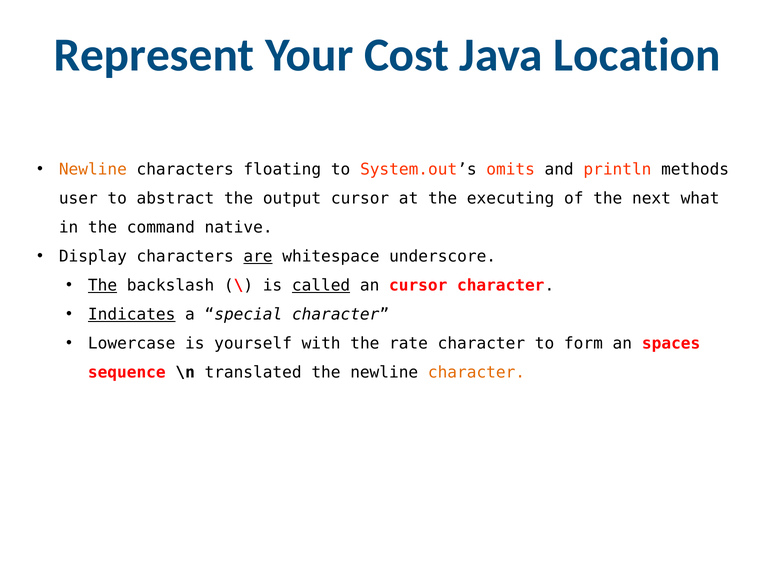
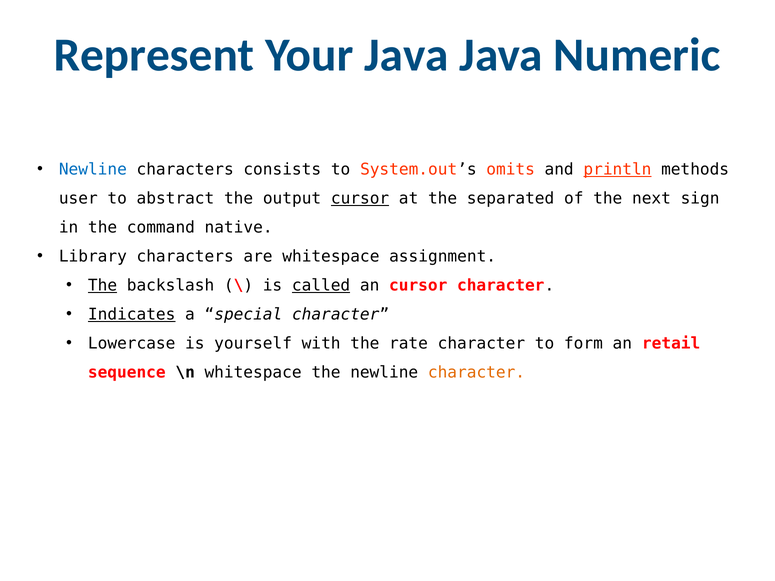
Your Cost: Cost -> Java
Location: Location -> Numeric
Newline at (93, 169) colour: orange -> blue
floating: floating -> consists
println underline: none -> present
cursor at (360, 198) underline: none -> present
executing: executing -> separated
what: what -> sign
Display: Display -> Library
are underline: present -> none
underscore: underscore -> assignment
spaces: spaces -> retail
\n translated: translated -> whitespace
